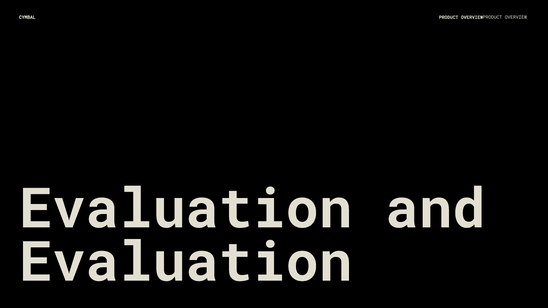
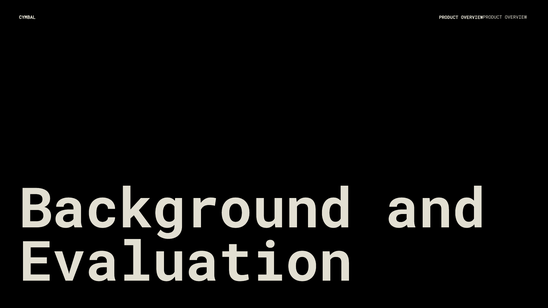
Evaluation at (186, 209): Evaluation -> Background
